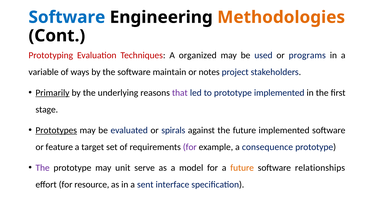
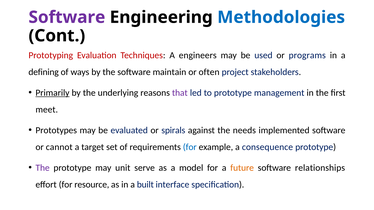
Software at (67, 17) colour: blue -> purple
Methodologies colour: orange -> blue
organized: organized -> engineers
variable: variable -> defining
notes: notes -> often
prototype implemented: implemented -> management
stage: stage -> meet
Prototypes underline: present -> none
the future: future -> needs
feature: feature -> cannot
for at (190, 147) colour: purple -> blue
sent: sent -> built
